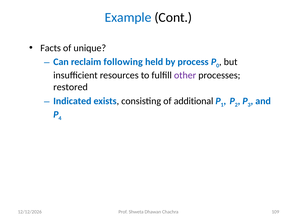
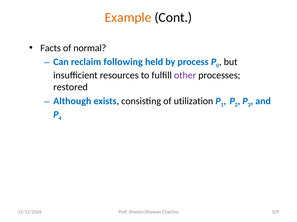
Example colour: blue -> orange
unique: unique -> normal
Indicated: Indicated -> Although
additional: additional -> utilization
